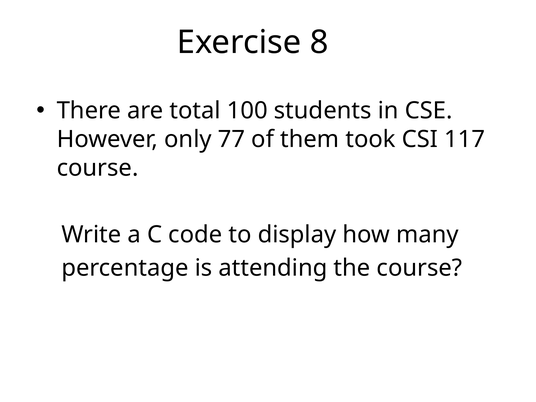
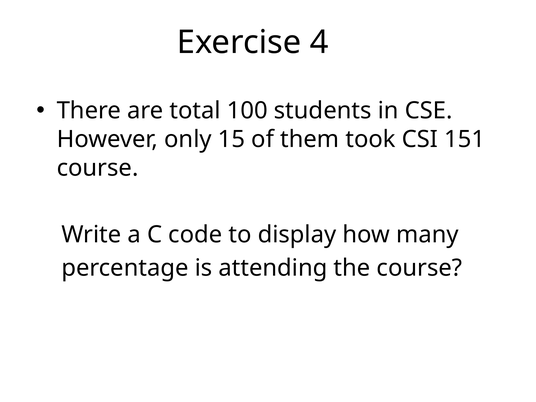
8: 8 -> 4
77: 77 -> 15
117: 117 -> 151
